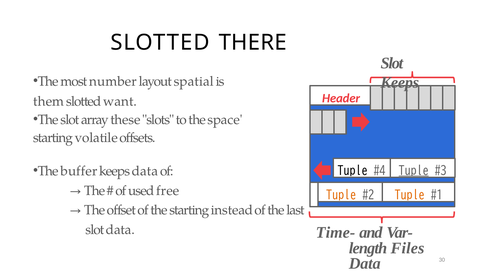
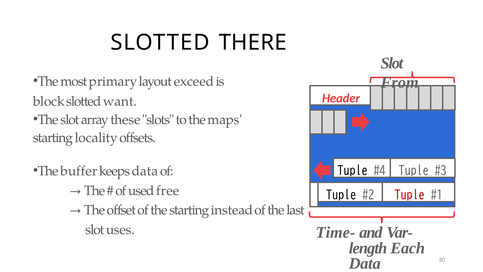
number: number -> primary
spatial: spatial -> exceed
Keeps at (400, 82): Keeps -> From
them: them -> block
space: space -> maps
volatile: volatile -> locality
Tuple at (414, 171) underline: present -> none
Tuple at (341, 195) colour: orange -> black
Tuple at (410, 195) colour: orange -> red
slot data: data -> uses
Files: Files -> Each
